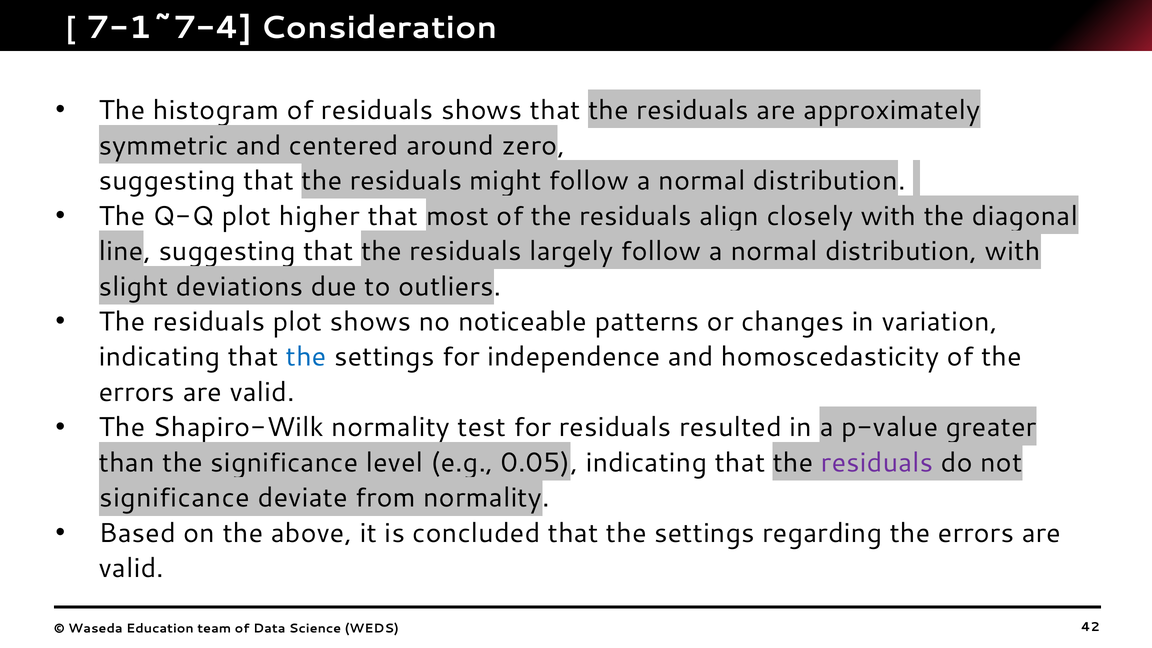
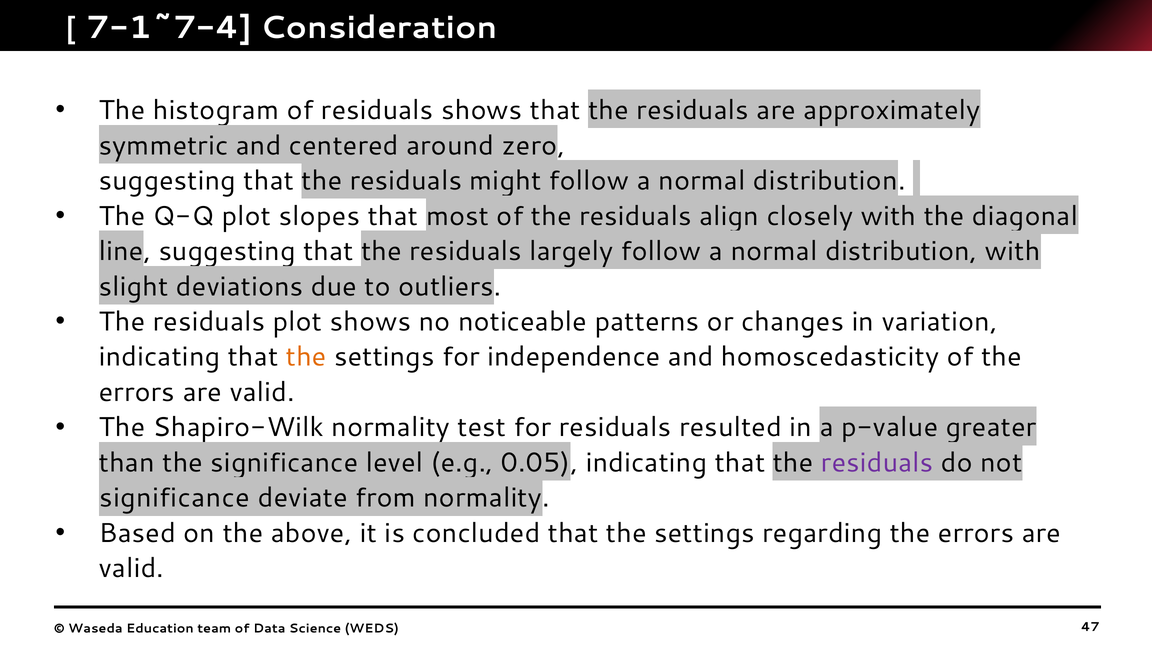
higher: higher -> slopes
the at (306, 357) colour: blue -> orange
42: 42 -> 47
